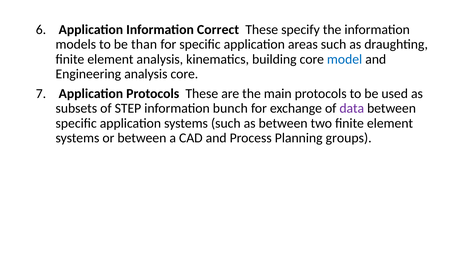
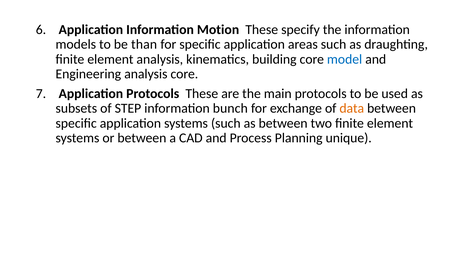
Correct: Correct -> Motion
data colour: purple -> orange
groups: groups -> unique
